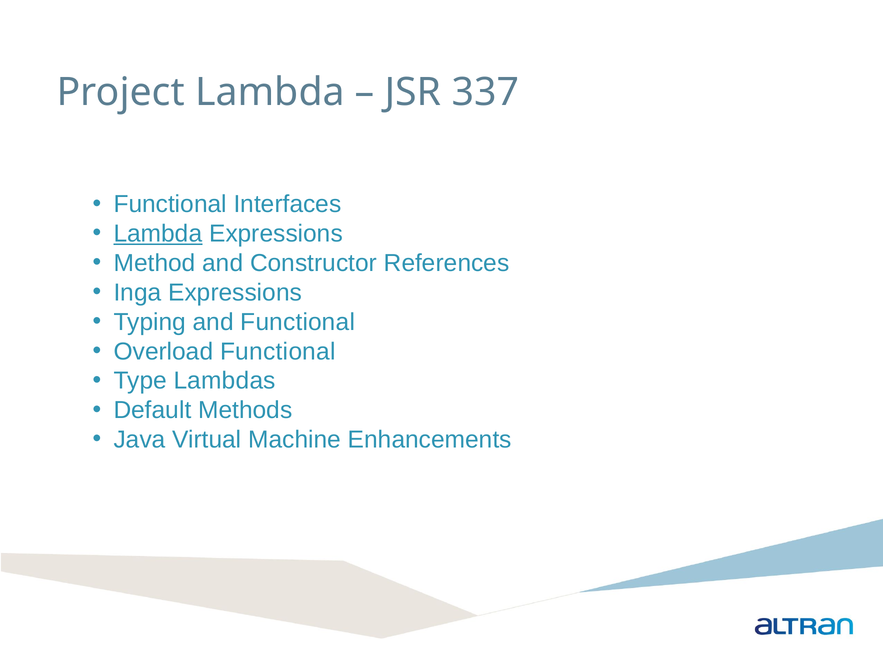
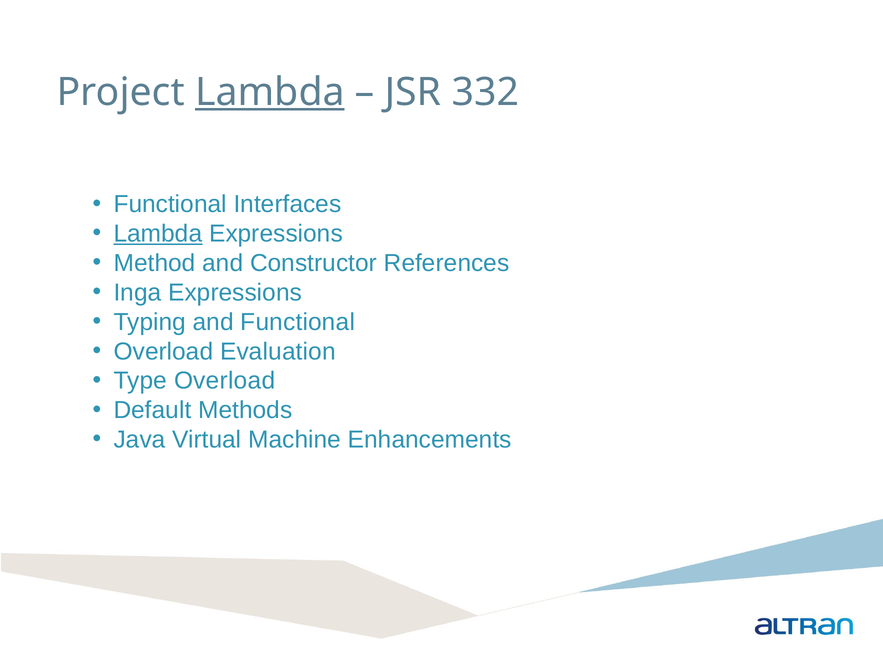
Lambda at (270, 93) underline: none -> present
337: 337 -> 332
Overload Functional: Functional -> Evaluation
Type Lambdas: Lambdas -> Overload
